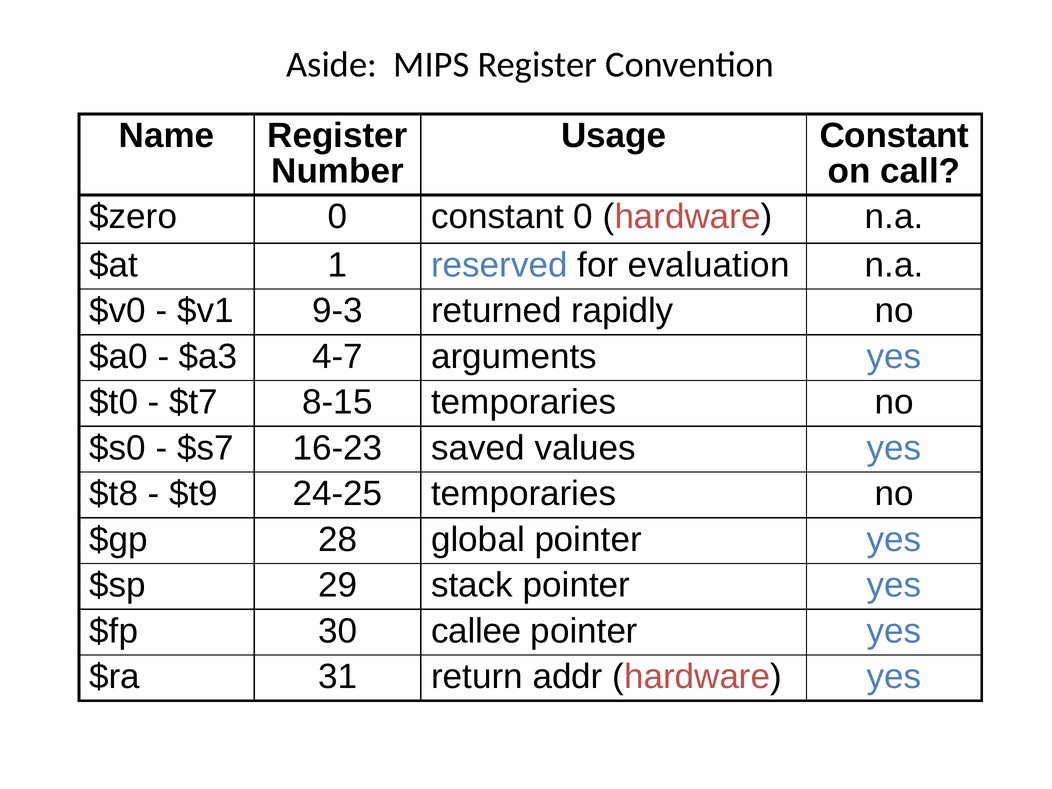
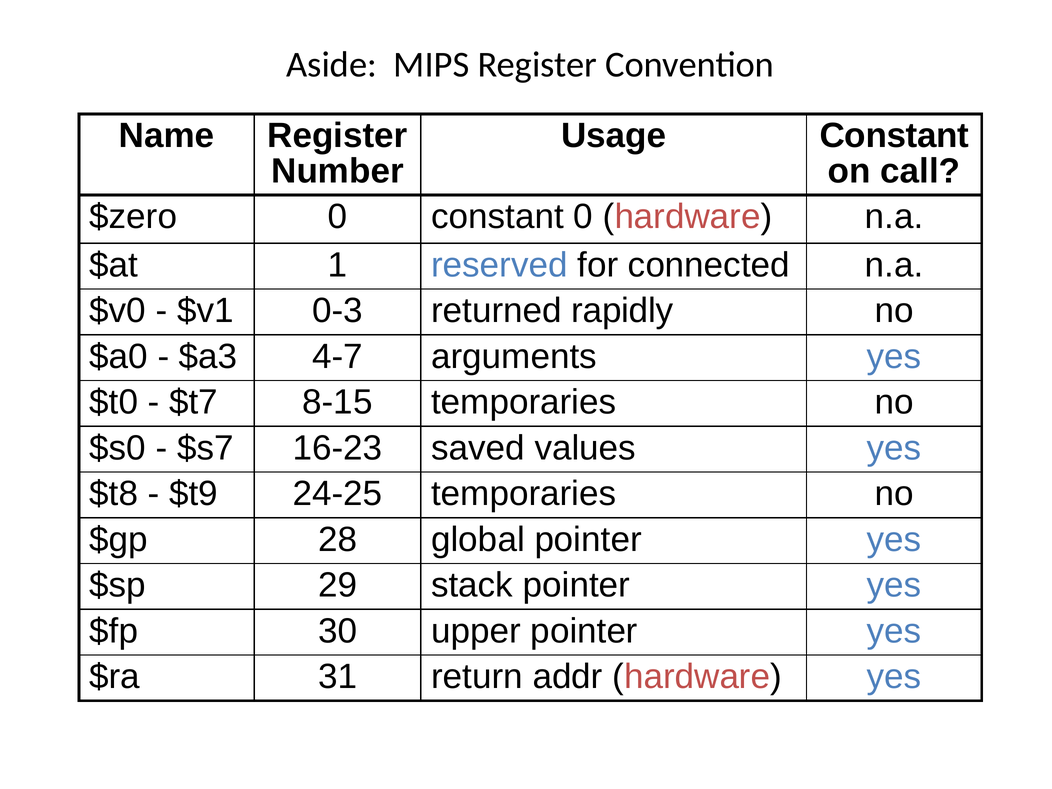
evaluation: evaluation -> connected
9-3: 9-3 -> 0-3
callee: callee -> upper
